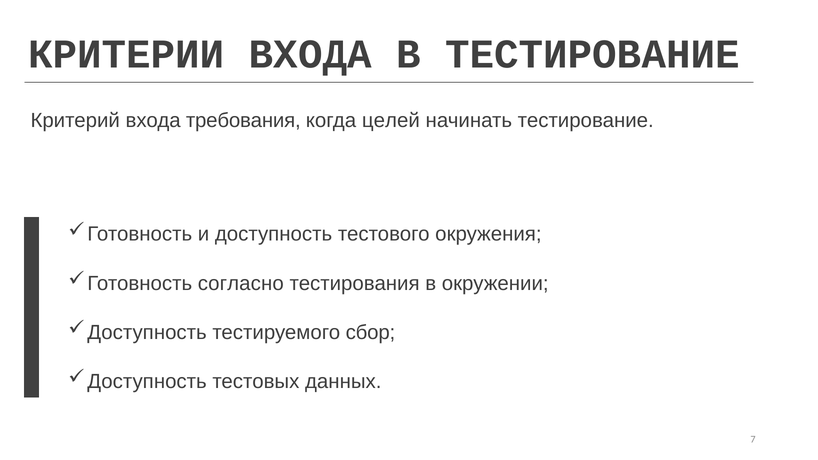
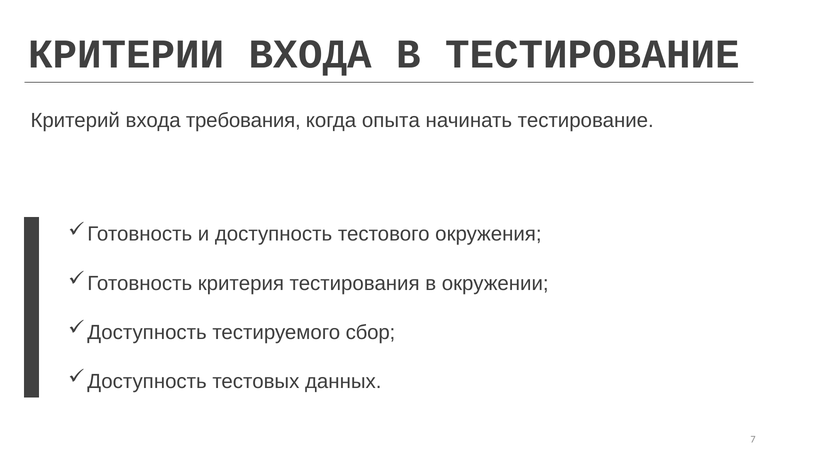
целей: целей -> опыта
согласно: согласно -> критерия
